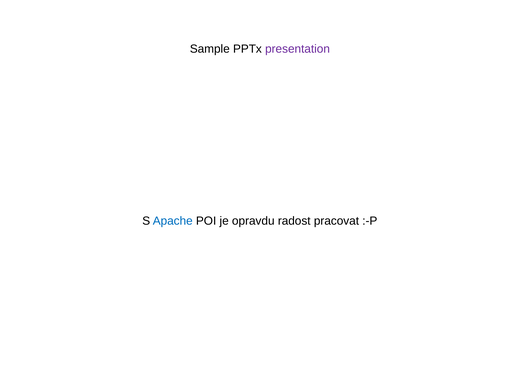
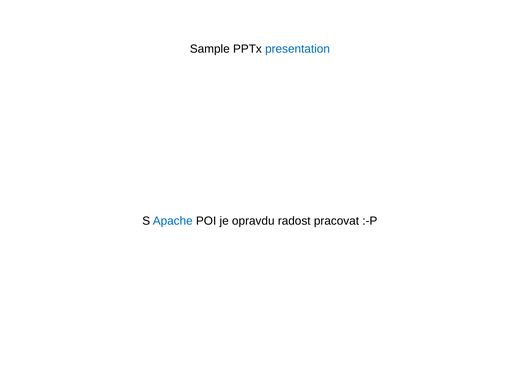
presentation colour: purple -> blue
